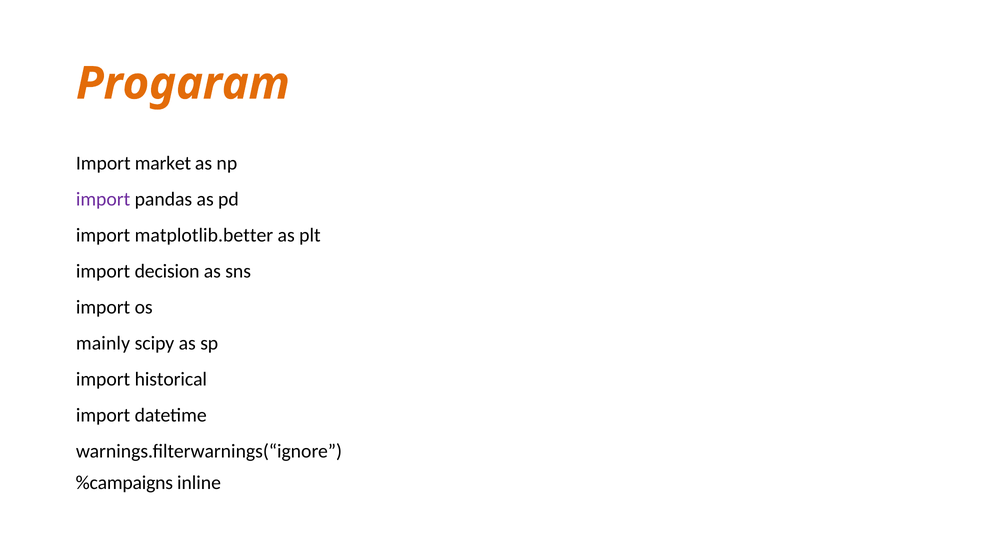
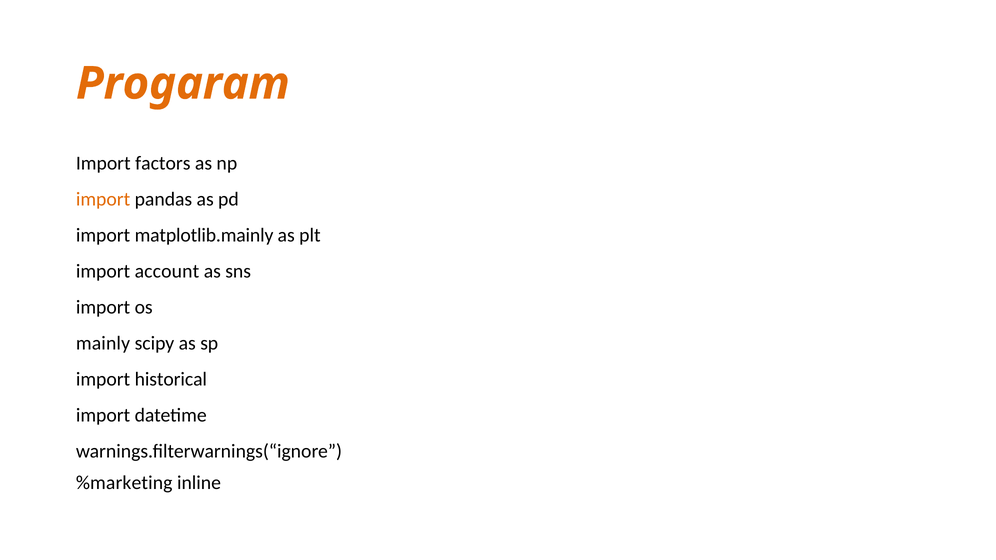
market: market -> factors
import at (103, 199) colour: purple -> orange
matplotlib.better: matplotlib.better -> matplotlib.mainly
decision: decision -> account
%campaigns: %campaigns -> %marketing
